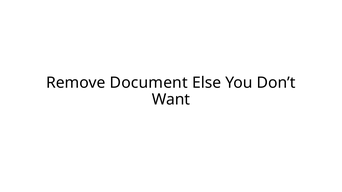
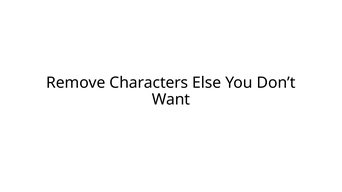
Document: Document -> Characters
